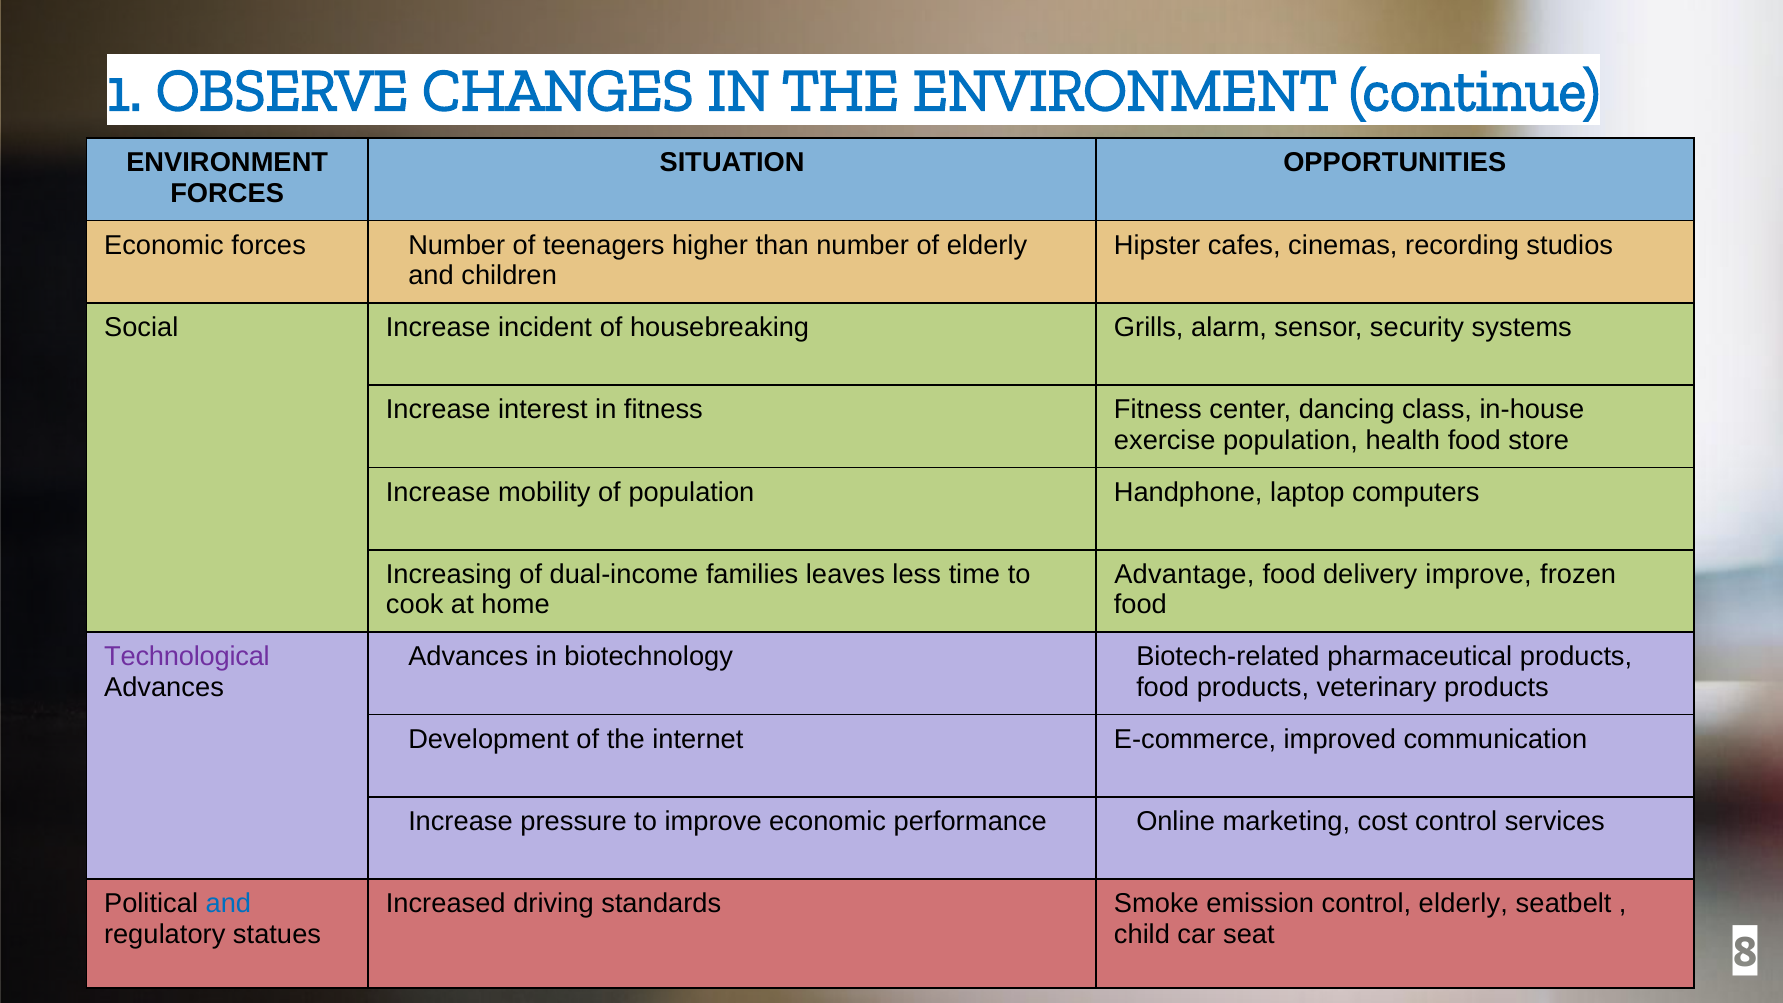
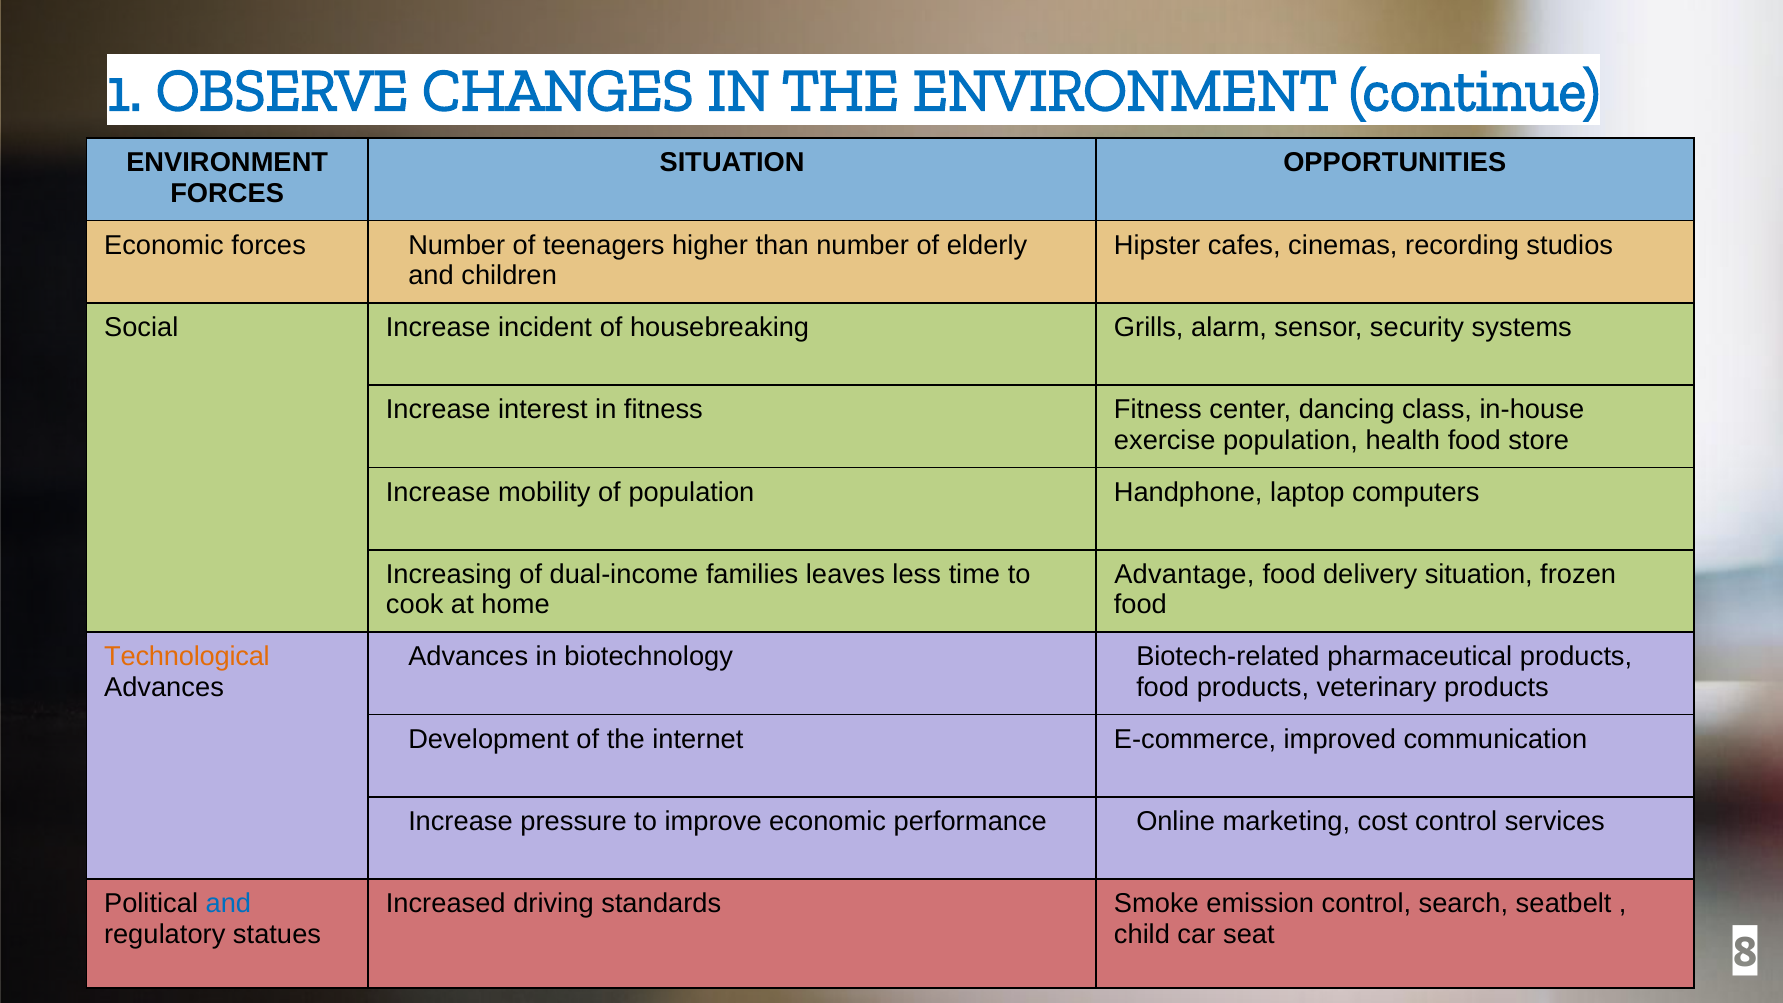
delivery improve: improve -> situation
Technological colour: purple -> orange
control elderly: elderly -> search
